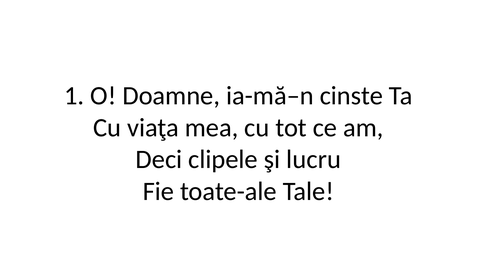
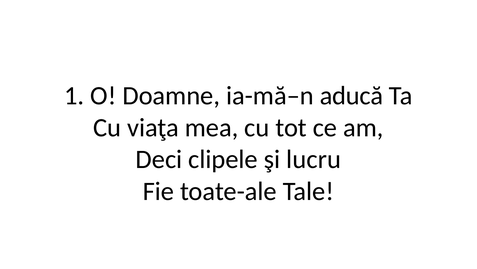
cinste: cinste -> aducă
